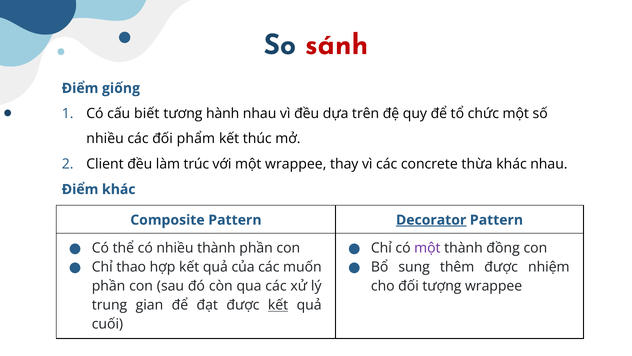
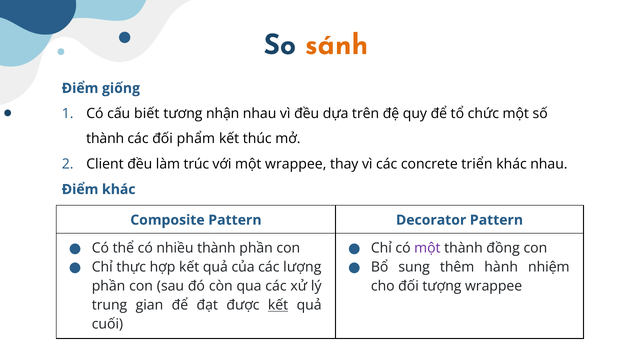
sánh colour: red -> orange
hành: hành -> nhận
nhiều at (105, 139): nhiều -> thành
thừa: thừa -> triển
Decorator underline: present -> none
thao: thao -> thực
muốn: muốn -> lượng
thêm được: được -> hành
